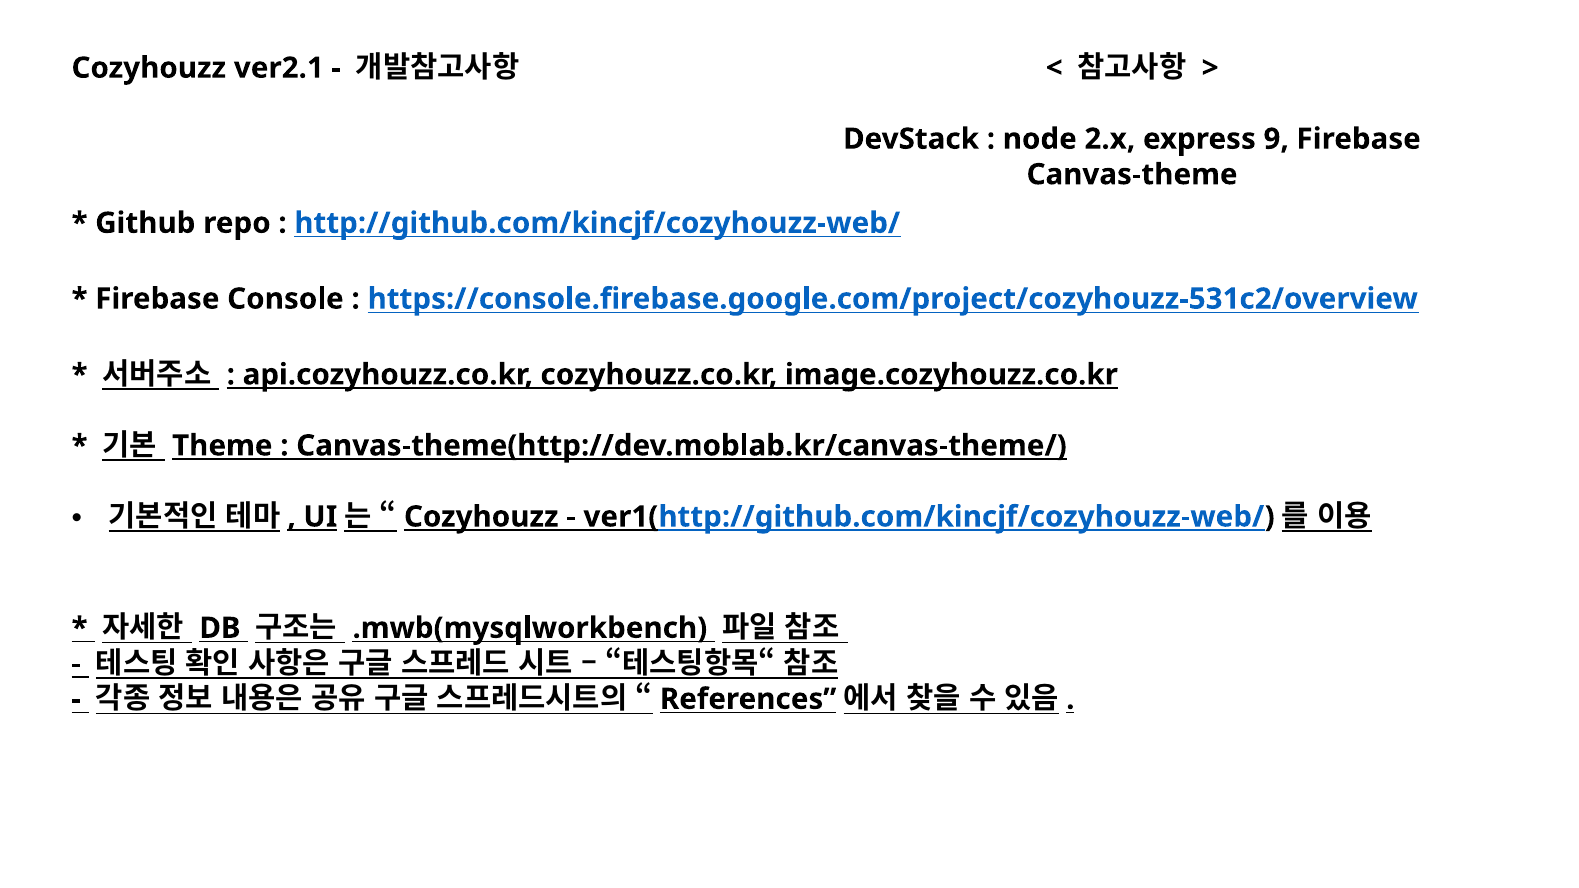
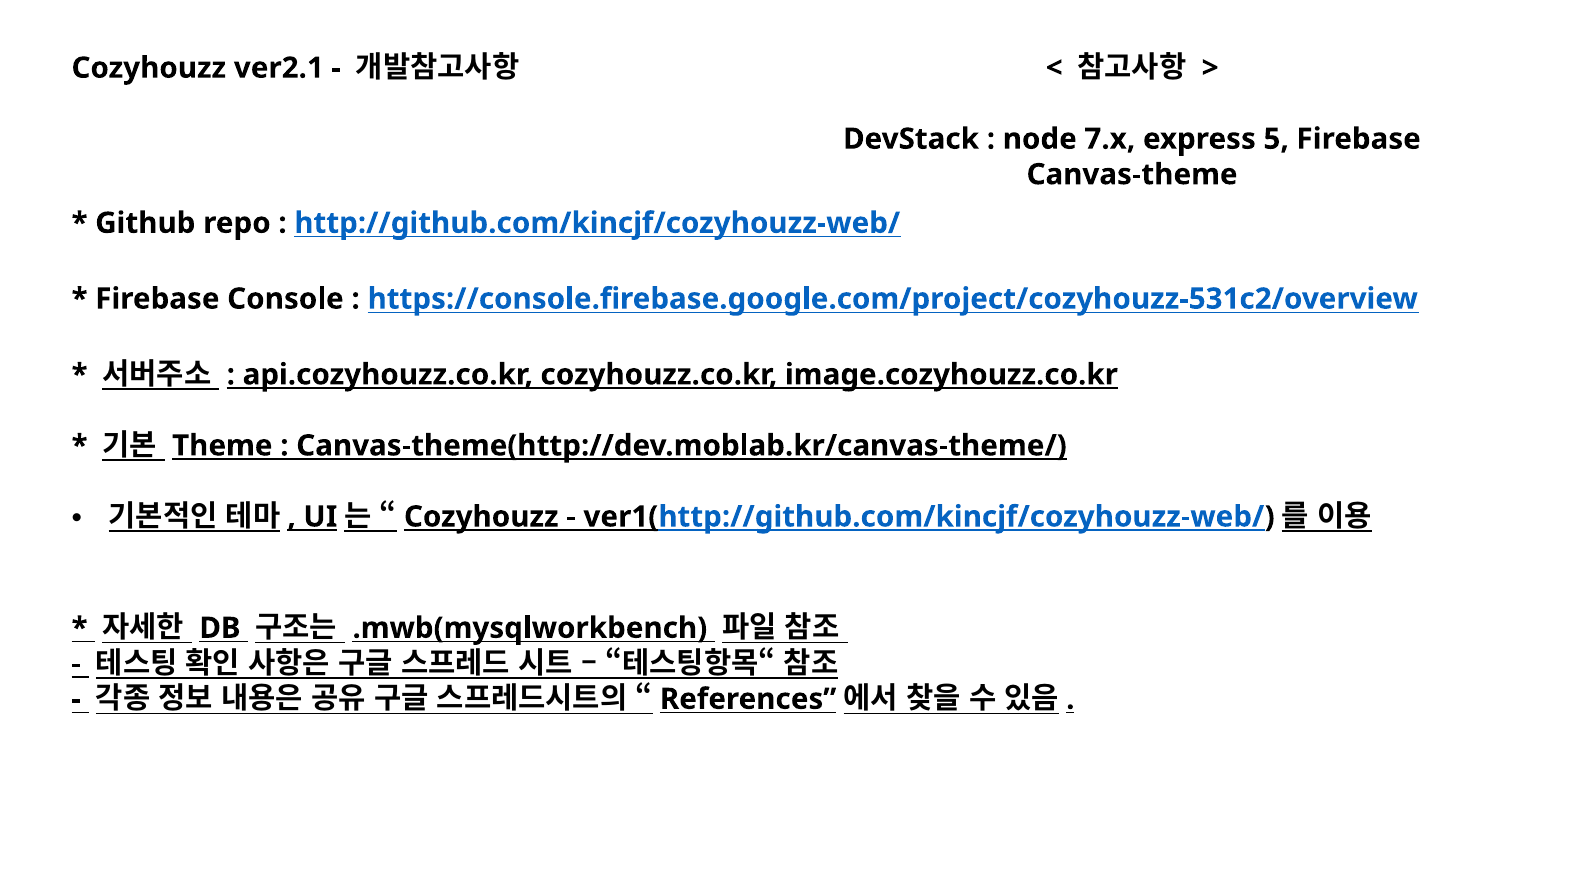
2.x: 2.x -> 7.x
9: 9 -> 5
